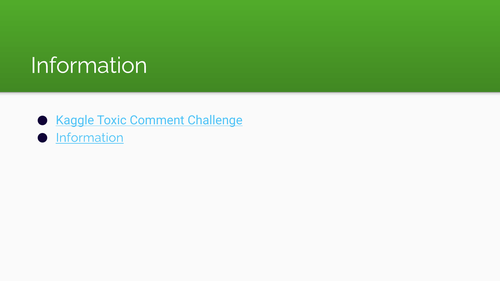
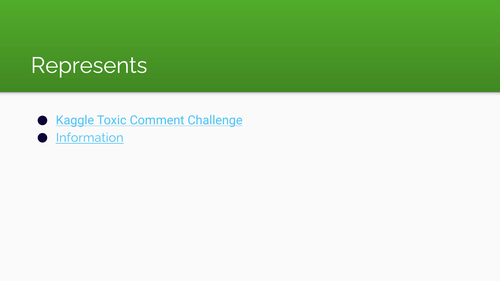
Information at (89, 66): Information -> Represents
